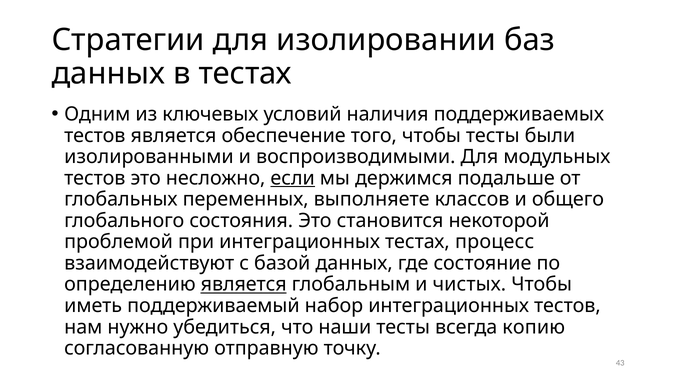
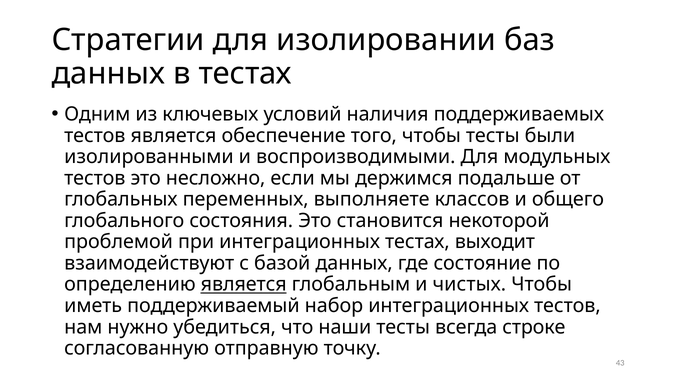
если underline: present -> none
процесс: процесс -> выходит
копию: копию -> строке
